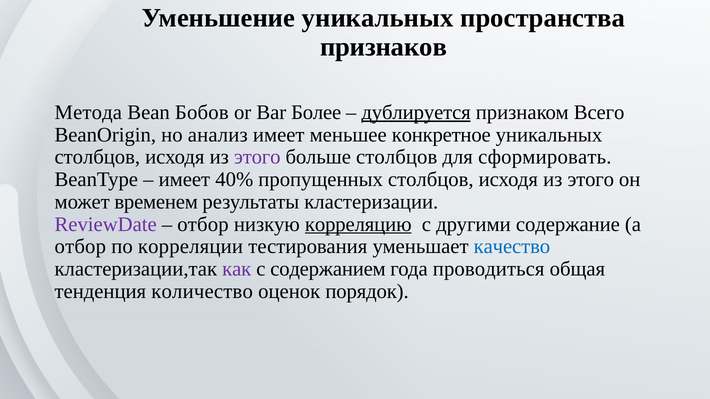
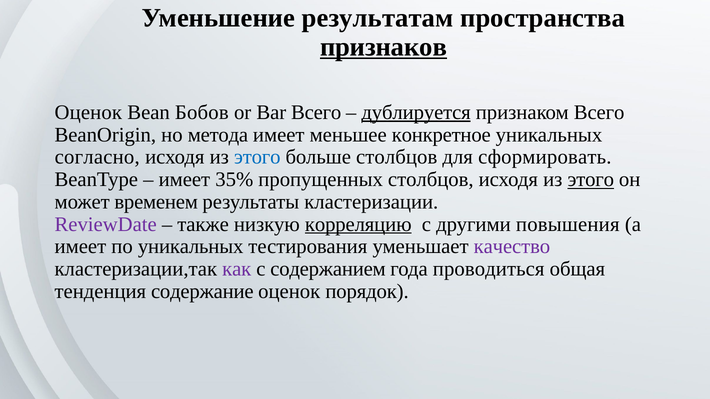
Уменьшение уникальных: уникальных -> результатам
признаков underline: none -> present
Метода at (88, 113): Метода -> Оценок
Bar Более: Более -> Всего
анализ: анализ -> метода
столбцов at (97, 157): столбцов -> согласно
этого at (257, 157) colour: purple -> blue
40%: 40% -> 35%
этого at (591, 180) underline: none -> present
отбор at (203, 224): отбор -> также
содержание: содержание -> повышения
отбор at (80, 247): отбор -> имеет
по корреляции: корреляции -> уникальных
качество colour: blue -> purple
количество: количество -> содержание
